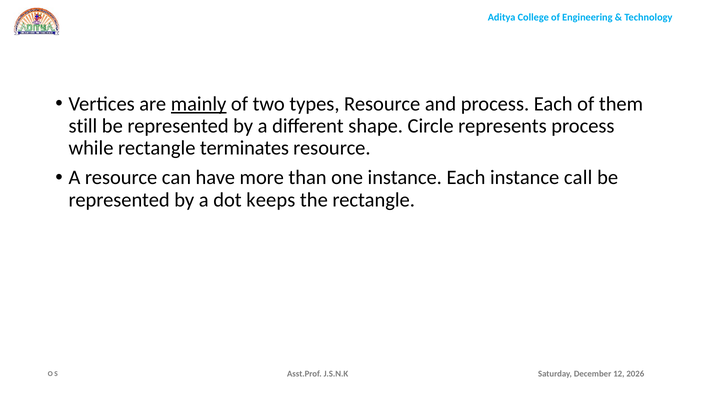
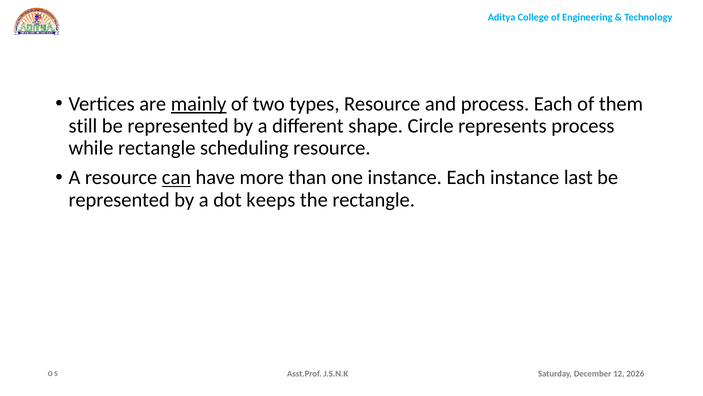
terminates: terminates -> scheduling
can underline: none -> present
call: call -> last
